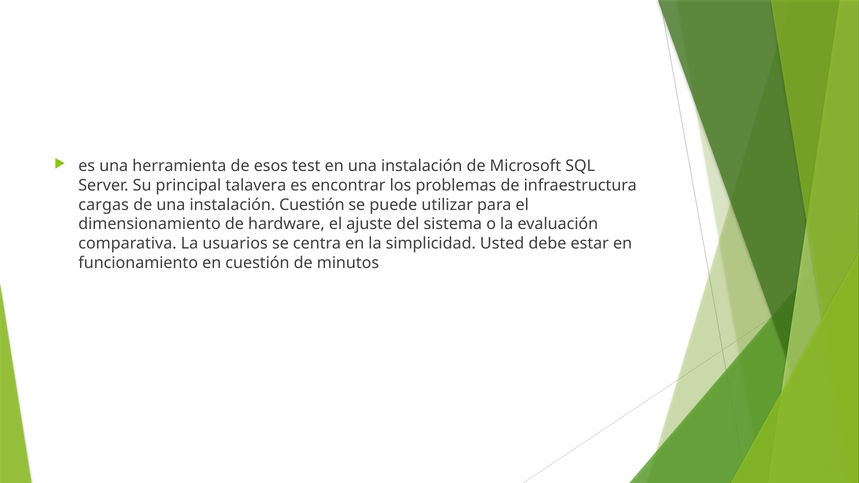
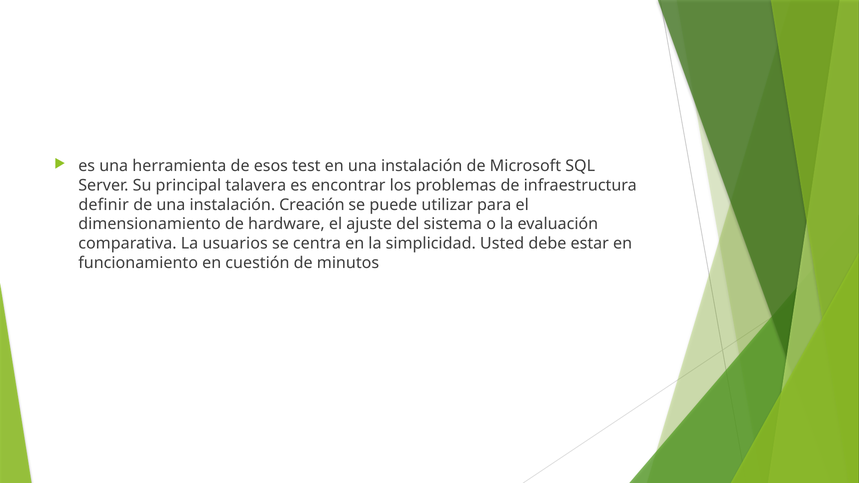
cargas: cargas -> definir
instalación Cuestión: Cuestión -> Creación
